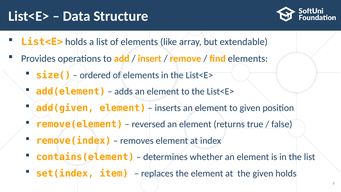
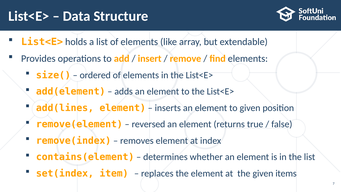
add(given: add(given -> add(lines
given holds: holds -> items
